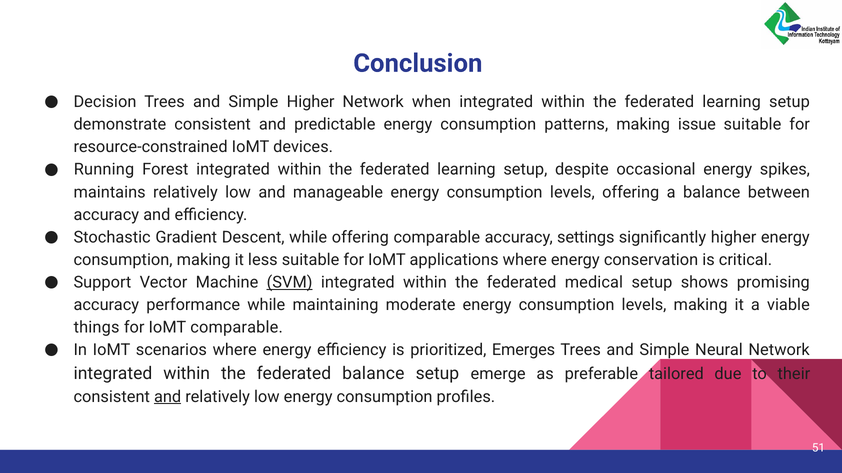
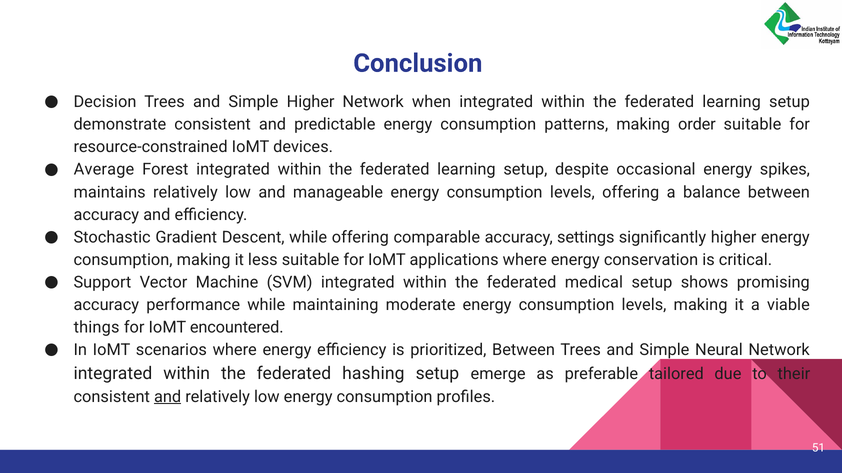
issue: issue -> order
Running: Running -> Average
SVM underline: present -> none
IoMT comparable: comparable -> encountered
prioritized Emerges: Emerges -> Between
federated balance: balance -> hashing
